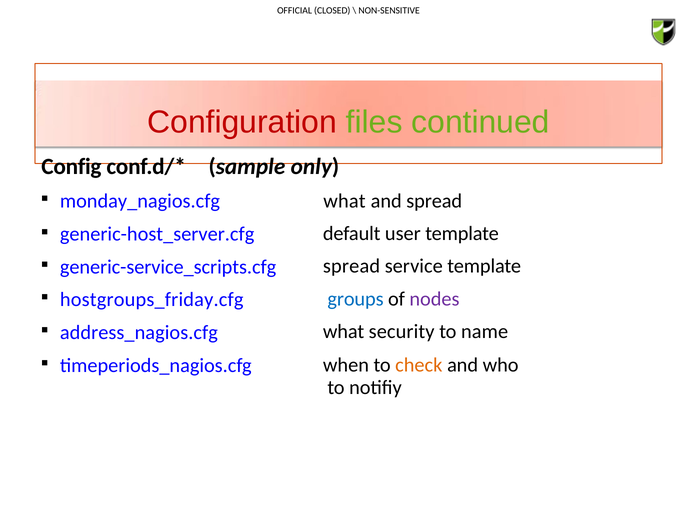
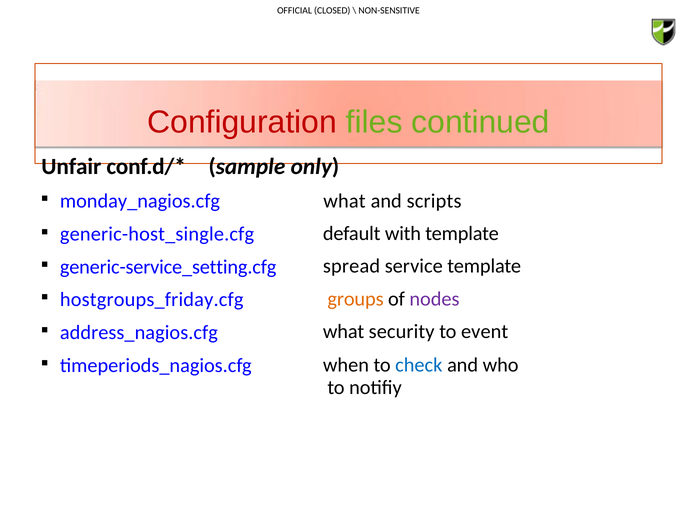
Config: Config -> Unfair
and spread: spread -> scripts
user: user -> with
generic-host_server.cfg: generic-host_server.cfg -> generic-host_single.cfg
generic-service_scripts.cfg: generic-service_scripts.cfg -> generic-service_setting.cfg
groups colour: blue -> orange
name: name -> event
check colour: orange -> blue
